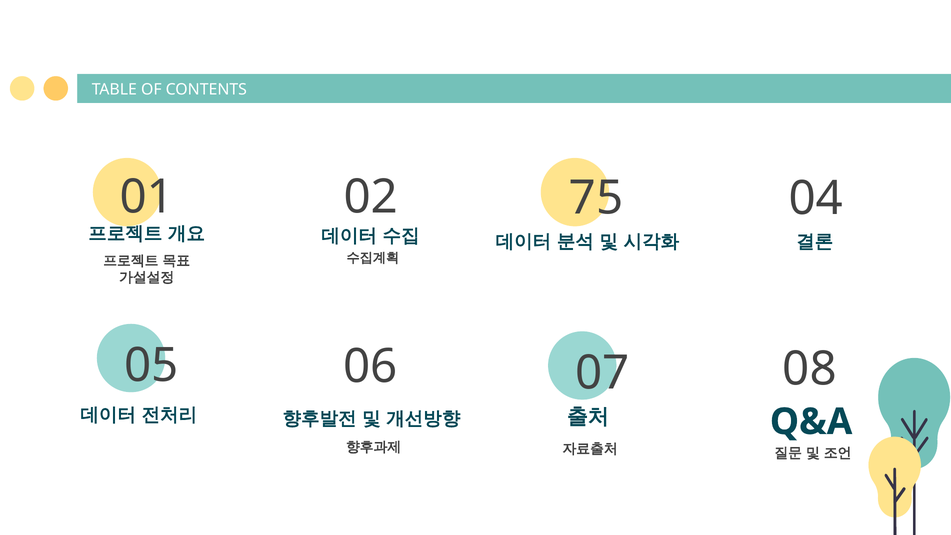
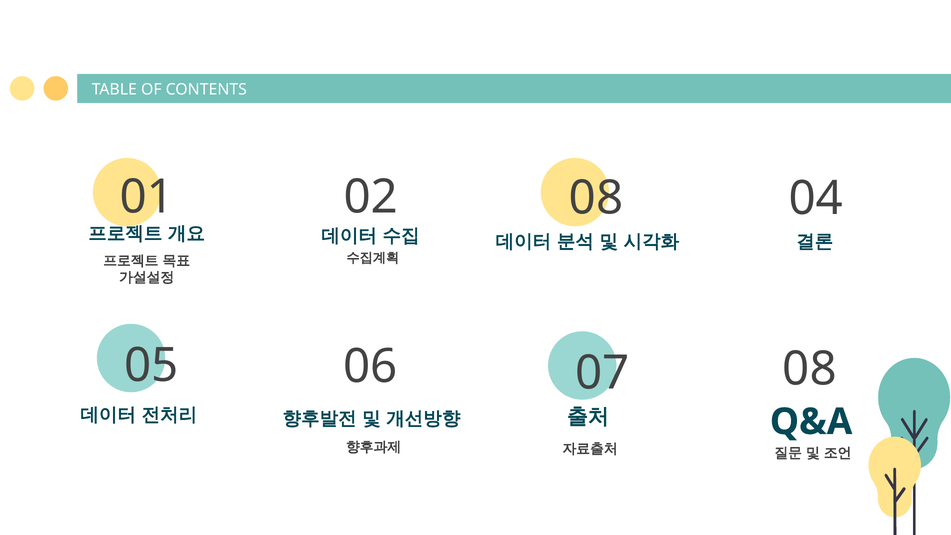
02 75: 75 -> 08
